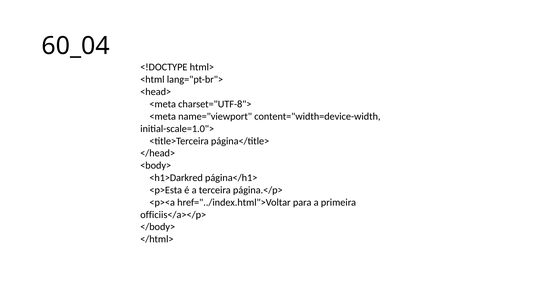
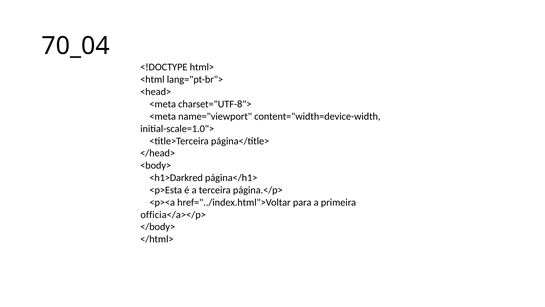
60_04: 60_04 -> 70_04
officiis</a></p>: officiis</a></p> -> officia</a></p>
